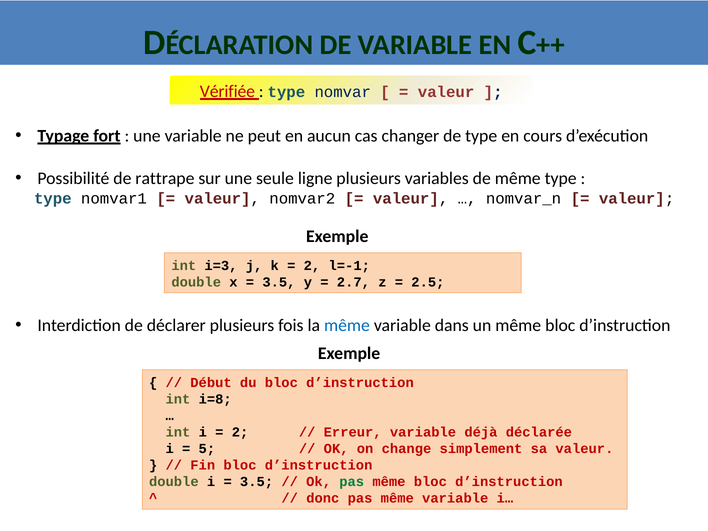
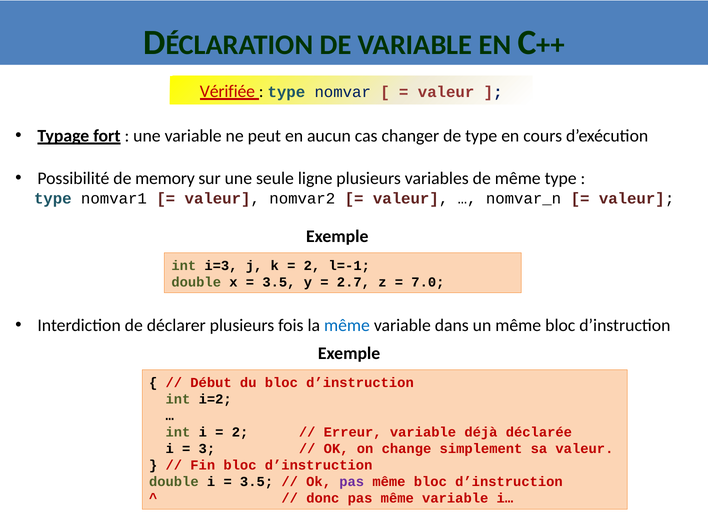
rattrape: rattrape -> memory
2.5: 2.5 -> 7.0
i=8: i=8 -> i=2
5: 5 -> 3
pas at (352, 482) colour: green -> purple
